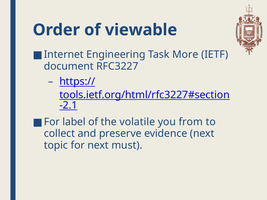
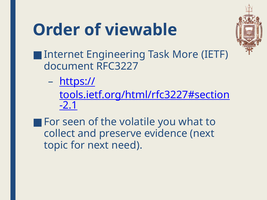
label: label -> seen
from: from -> what
must: must -> need
